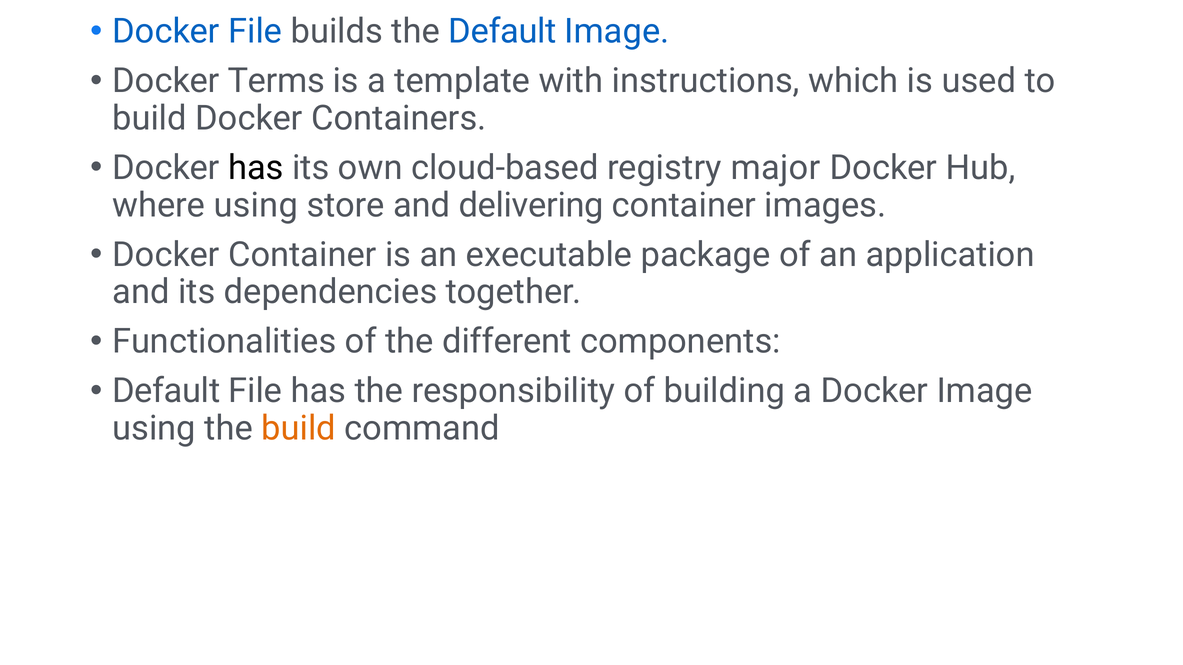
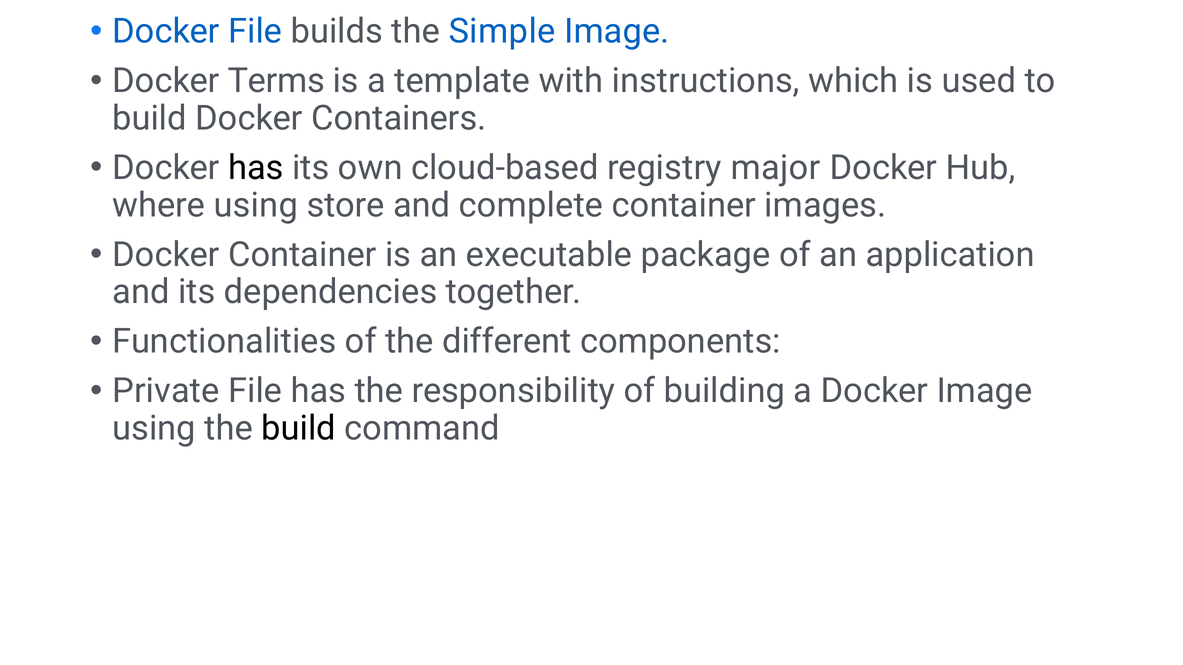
the Default: Default -> Simple
delivering: delivering -> complete
Default at (166, 391): Default -> Private
build at (299, 429) colour: orange -> black
